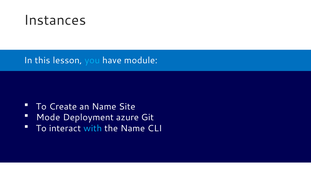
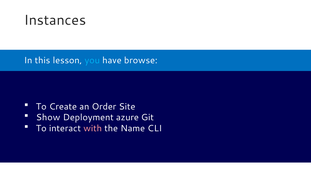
module: module -> browse
an Name: Name -> Order
Mode: Mode -> Show
with colour: light blue -> pink
